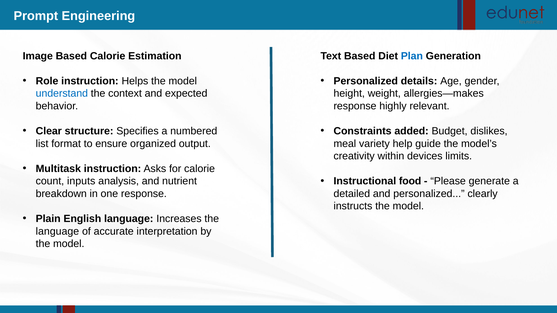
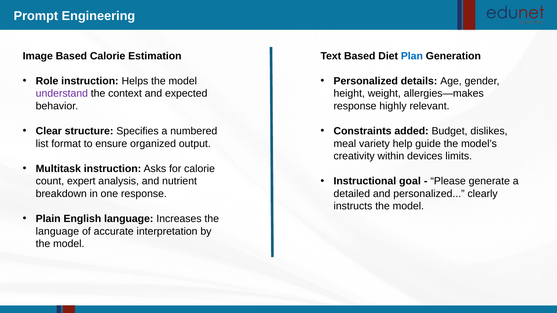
understand colour: blue -> purple
food: food -> goal
inputs: inputs -> expert
